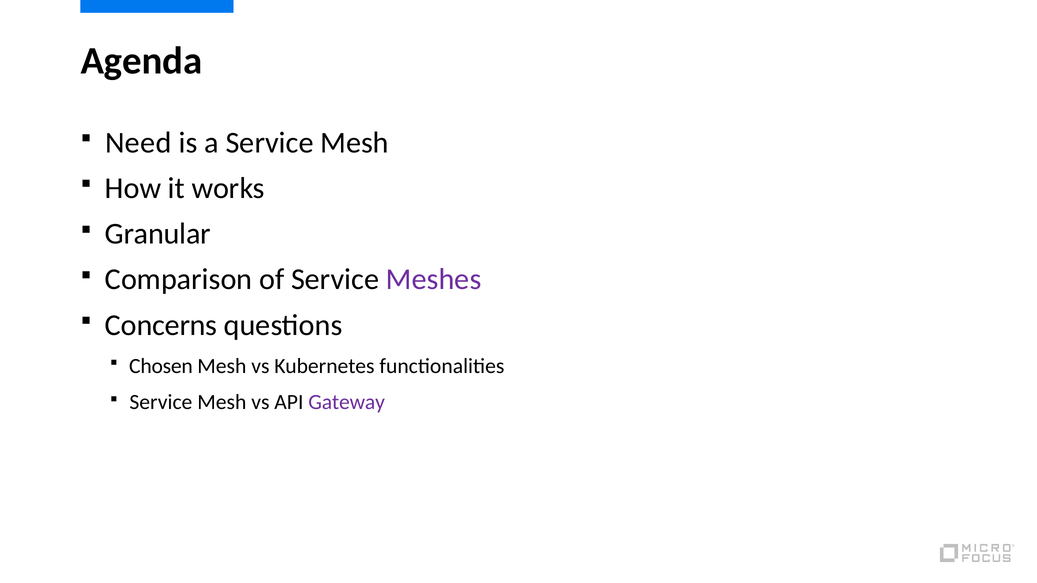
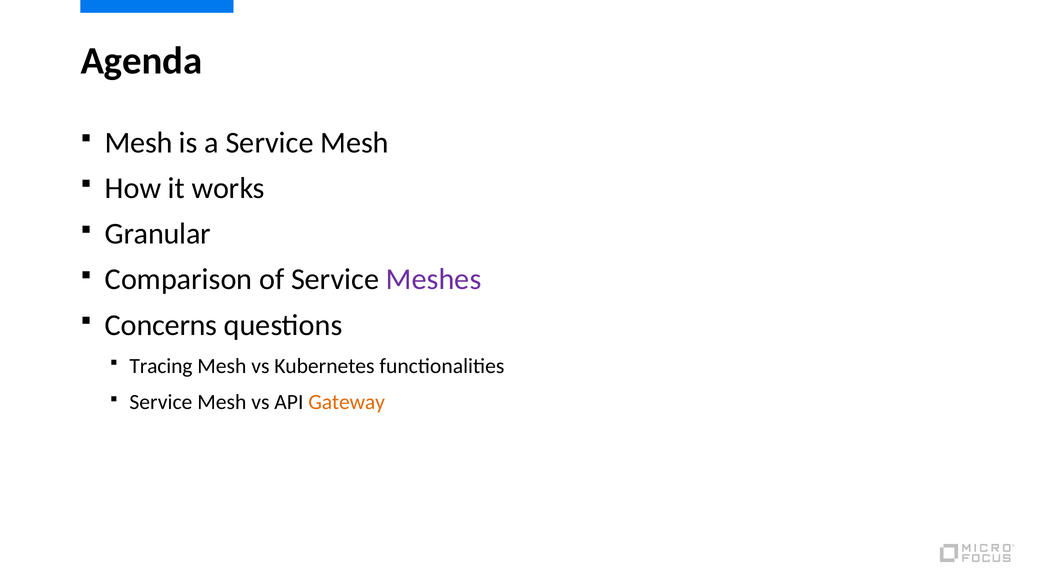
Need at (138, 143): Need -> Mesh
Chosen: Chosen -> Tracing
Gateway colour: purple -> orange
